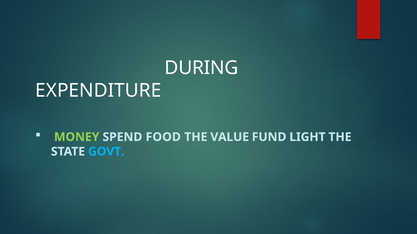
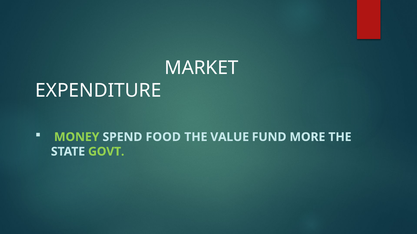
DURING: DURING -> MARKET
LIGHT: LIGHT -> MORE
GOVT colour: light blue -> light green
